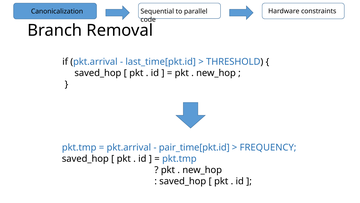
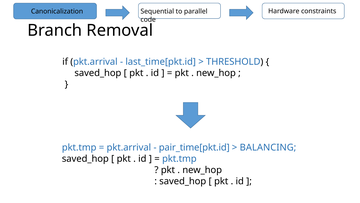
FREQUENCY: FREQUENCY -> BALANCING
